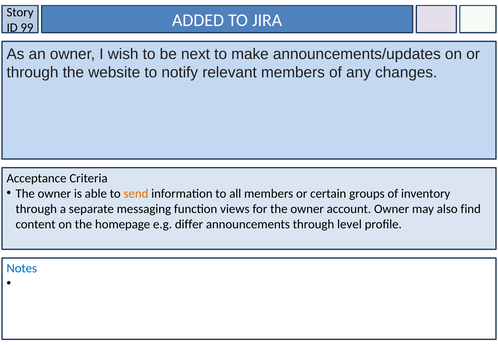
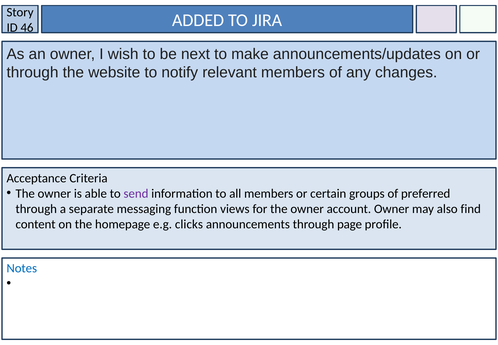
99: 99 -> 46
send colour: orange -> purple
inventory: inventory -> preferred
differ: differ -> clicks
level: level -> page
